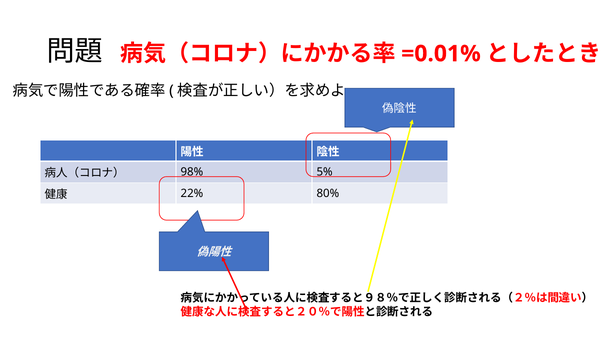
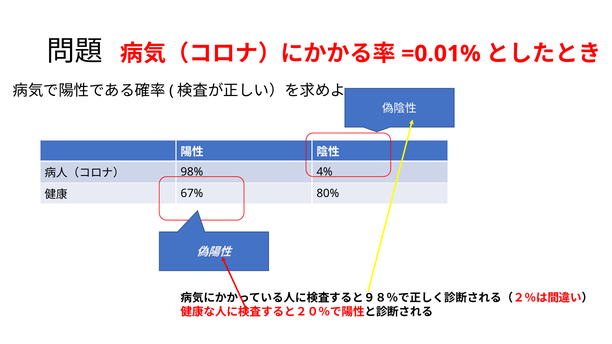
5%: 5% -> 4%
22%: 22% -> 67%
